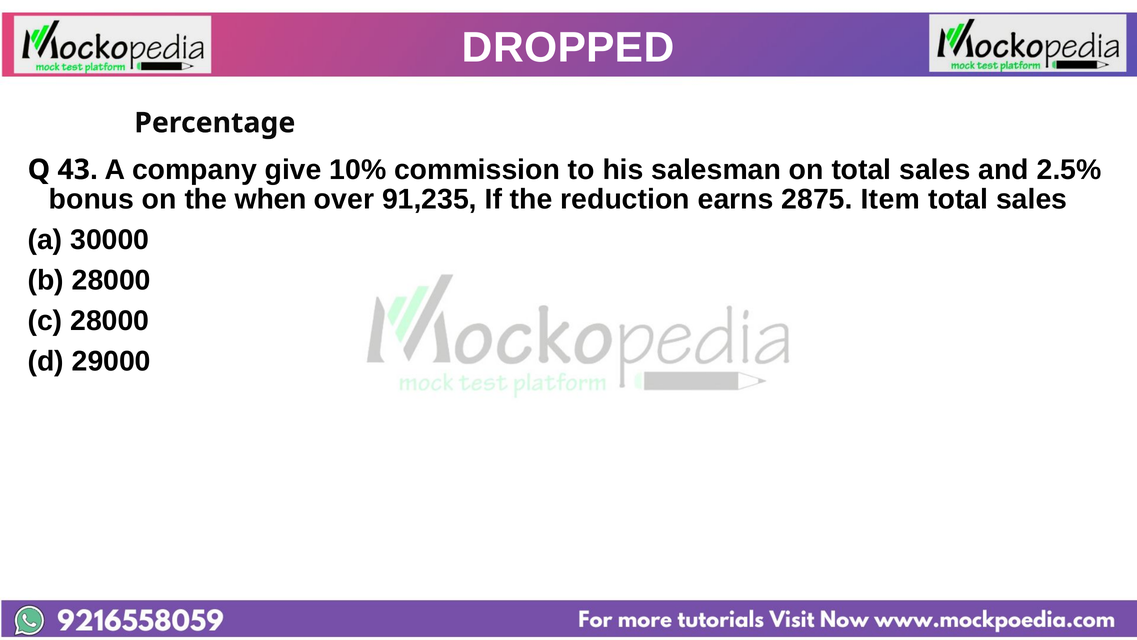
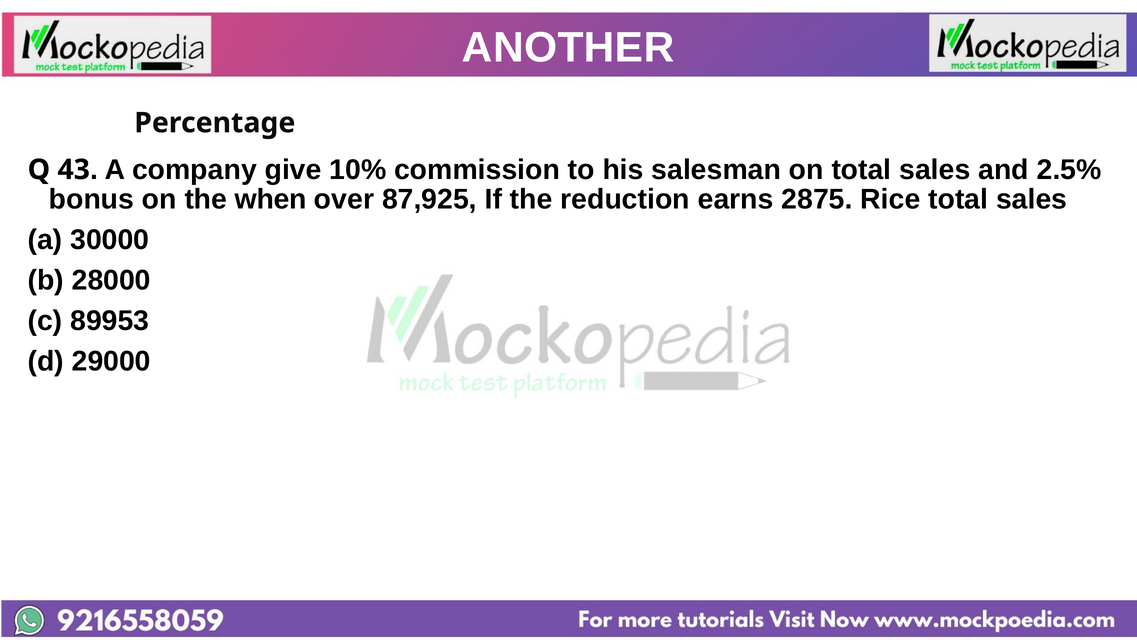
DROPPED: DROPPED -> ANOTHER
91,235: 91,235 -> 87,925
Item: Item -> Rice
c 28000: 28000 -> 89953
